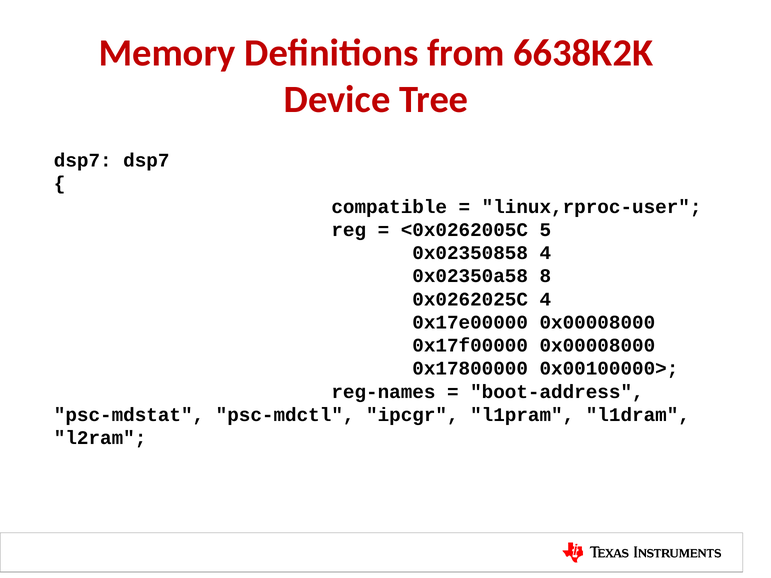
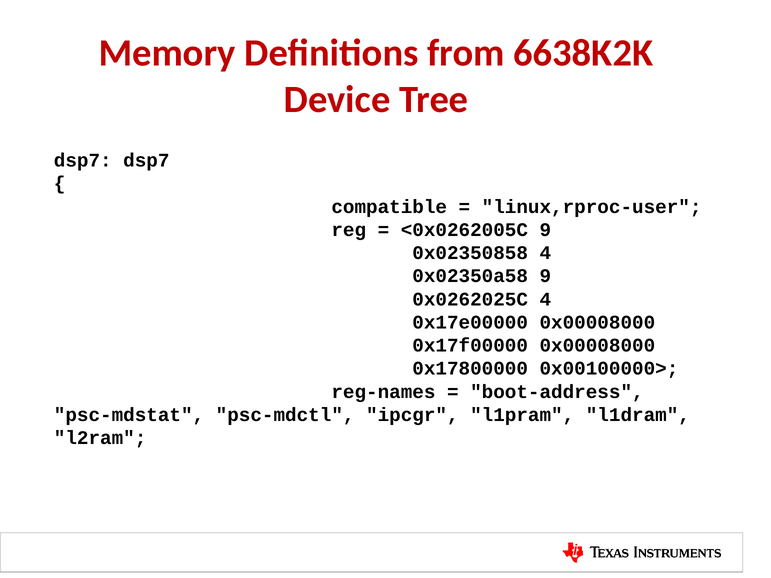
<0x0262005C 5: 5 -> 9
0x02350a58 8: 8 -> 9
